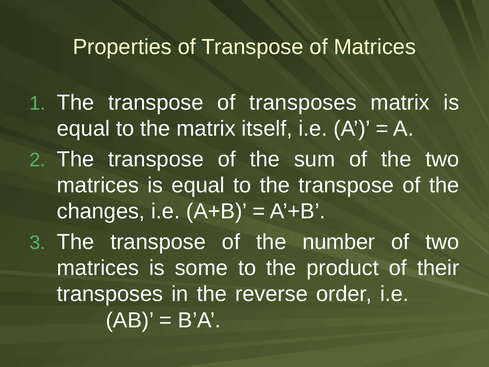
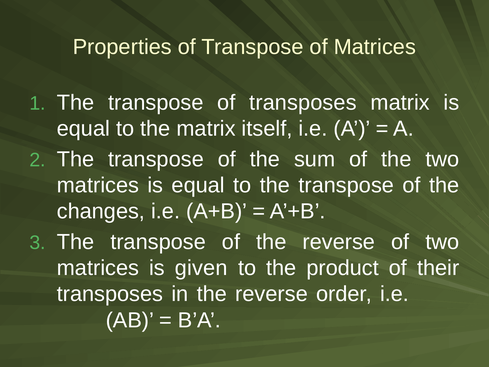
of the number: number -> reverse
some: some -> given
